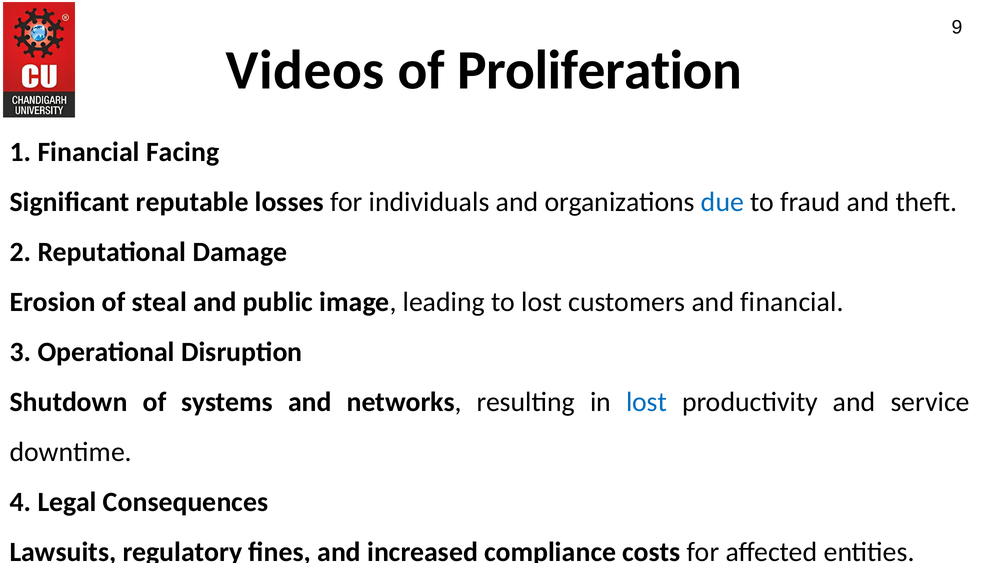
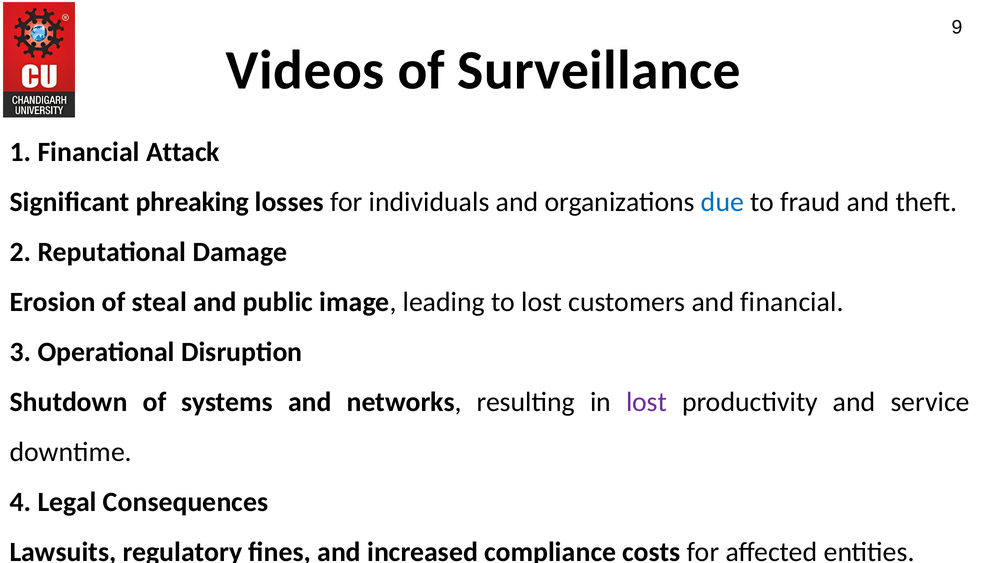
Proliferation: Proliferation -> Surveillance
Facing: Facing -> Attack
reputable: reputable -> phreaking
lost at (647, 402) colour: blue -> purple
